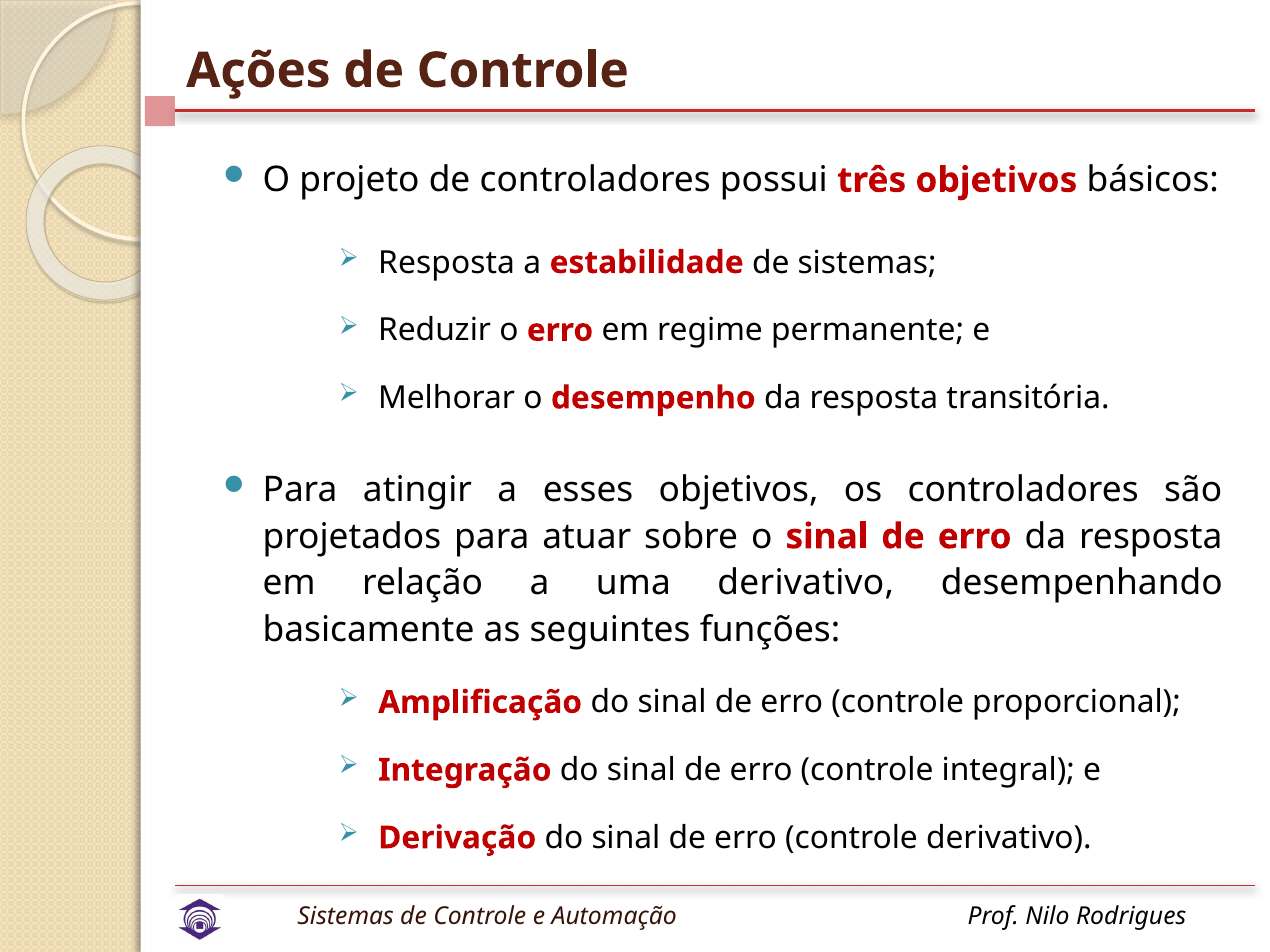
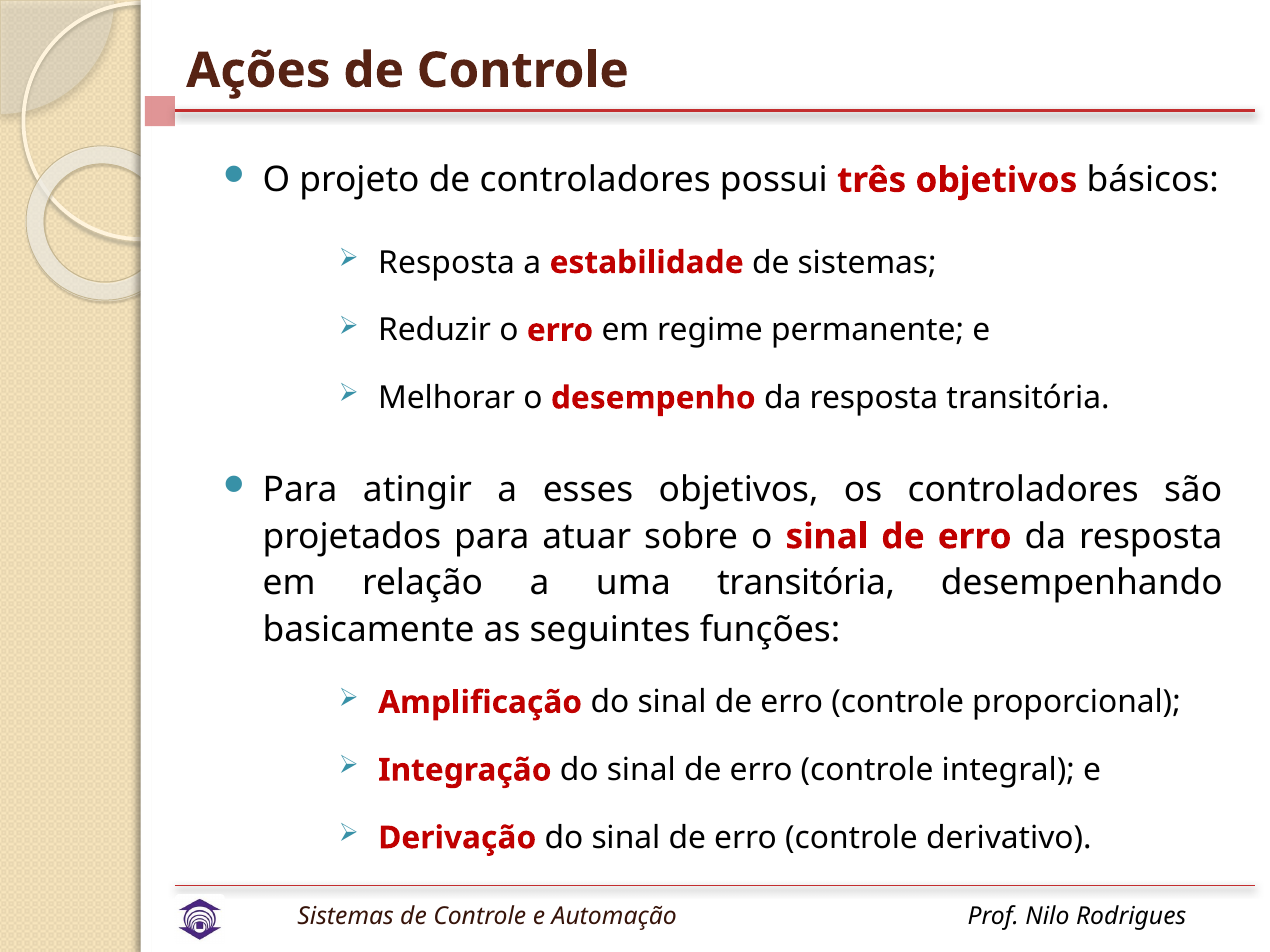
uma derivativo: derivativo -> transitória
